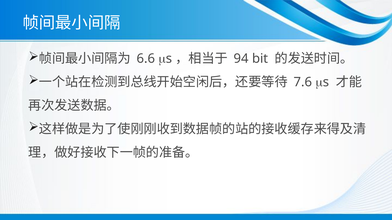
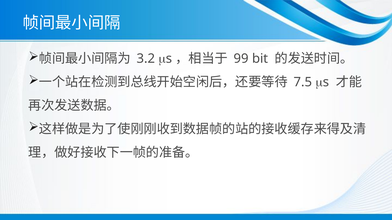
6.6: 6.6 -> 3.2
94: 94 -> 99
7.6: 7.6 -> 7.5
